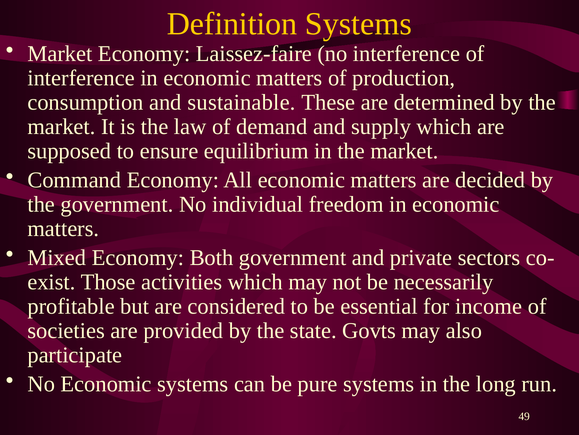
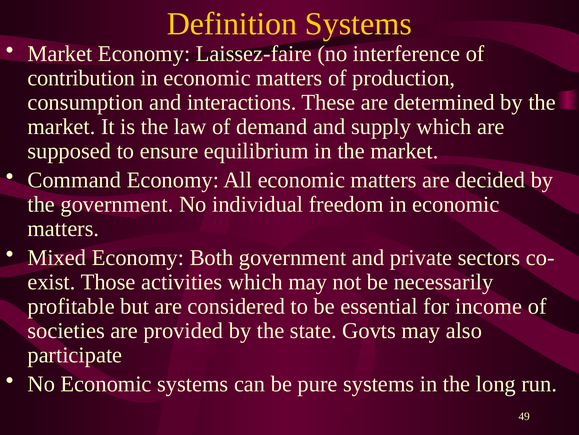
interference at (81, 78): interference -> contribution
sustainable: sustainable -> interactions
